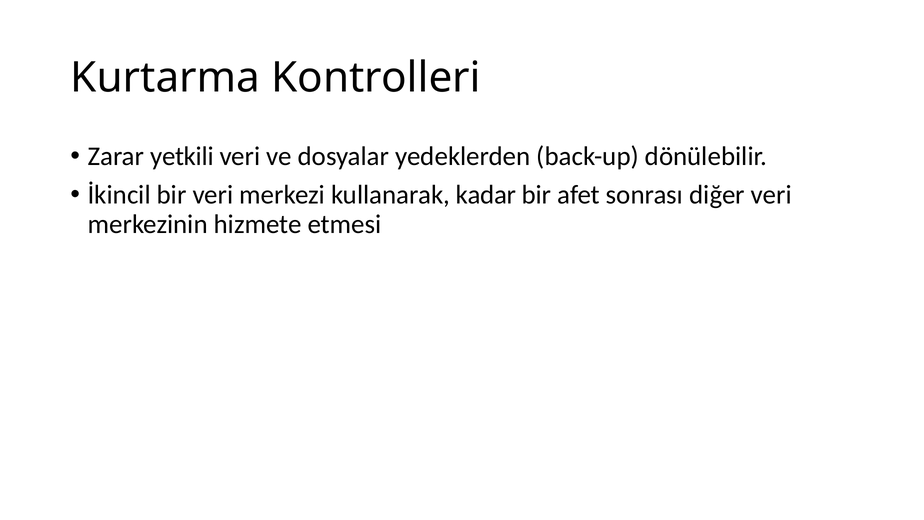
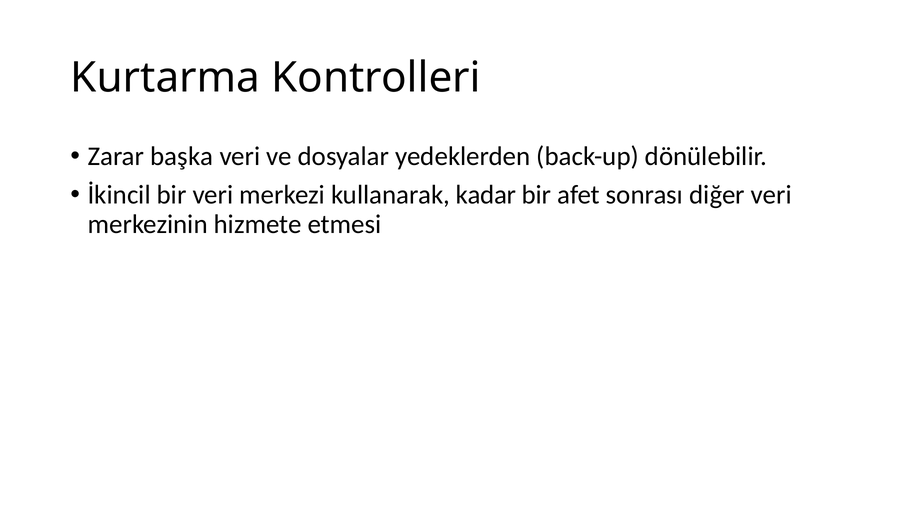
yetkili: yetkili -> başka
